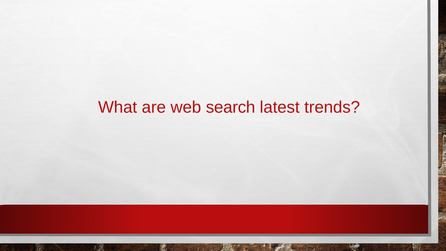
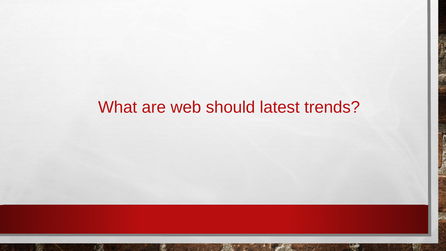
search: search -> should
